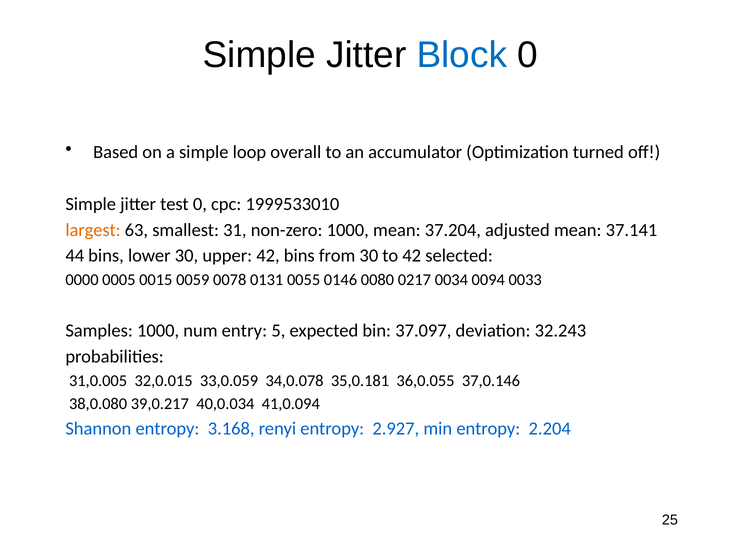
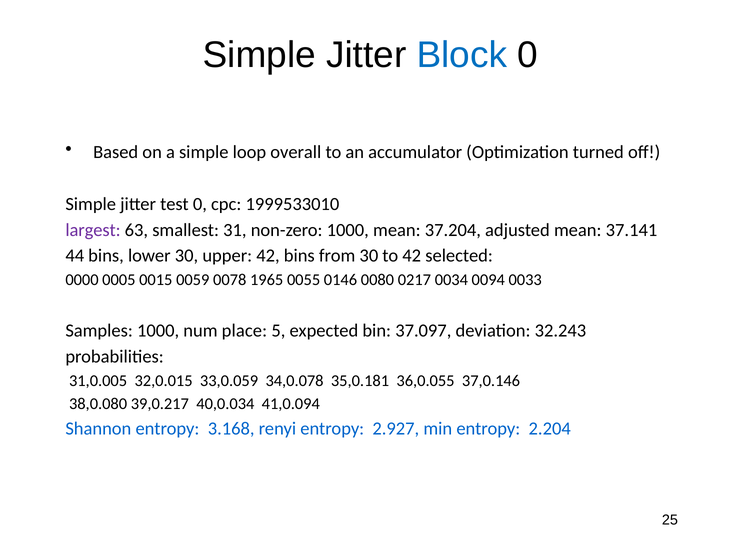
largest colour: orange -> purple
0131: 0131 -> 1965
entry: entry -> place
